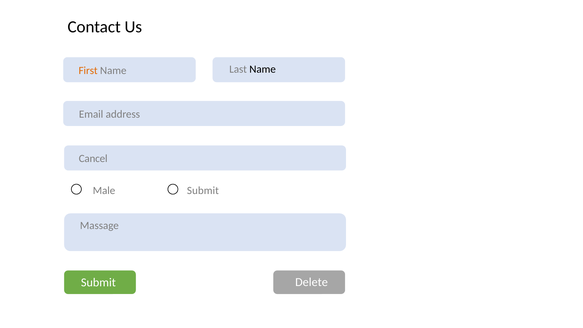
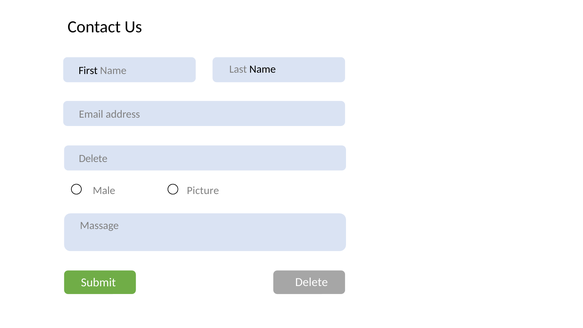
First colour: orange -> black
Cancel at (93, 159): Cancel -> Delete
Male Submit: Submit -> Picture
